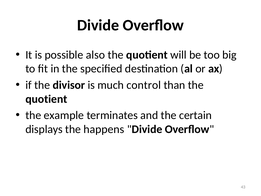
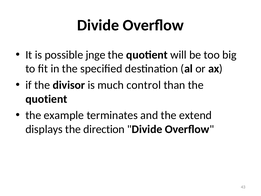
also: also -> jnge
certain: certain -> extend
happens: happens -> direction
